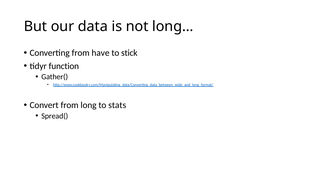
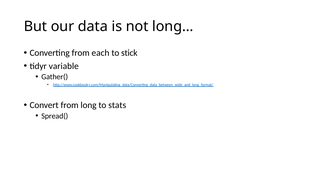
have: have -> each
function: function -> variable
